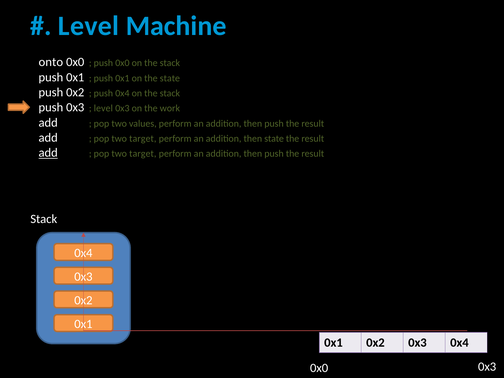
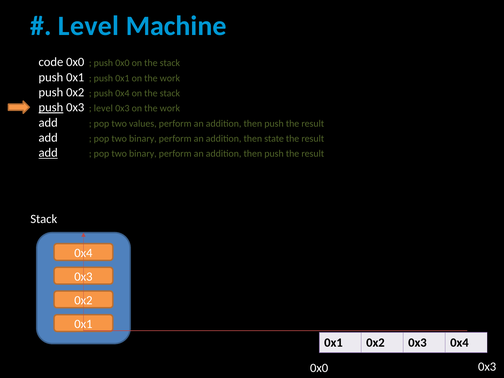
onto: onto -> code
0x1 on the state: state -> work
push at (51, 107) underline: none -> present
target at (143, 139): target -> binary
target at (143, 154): target -> binary
